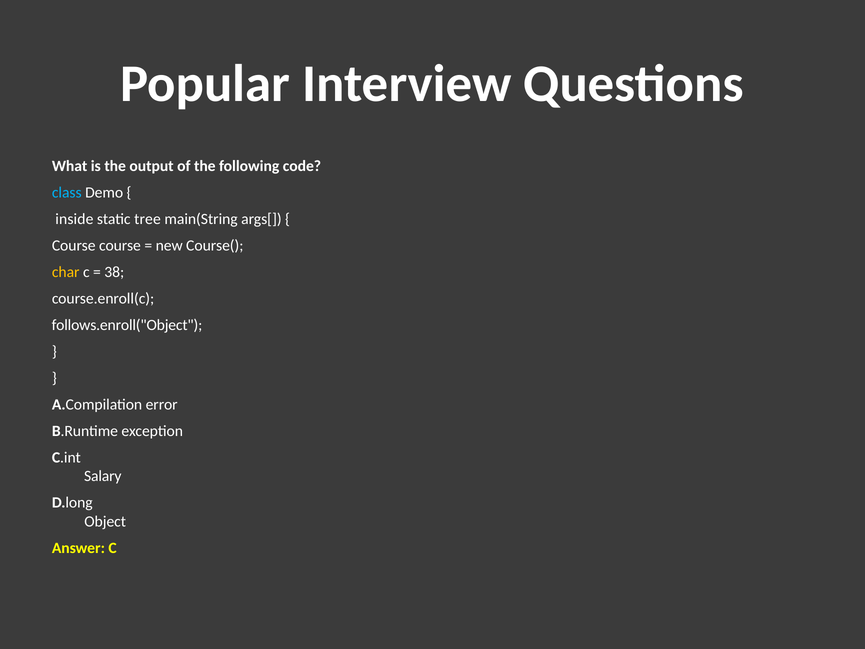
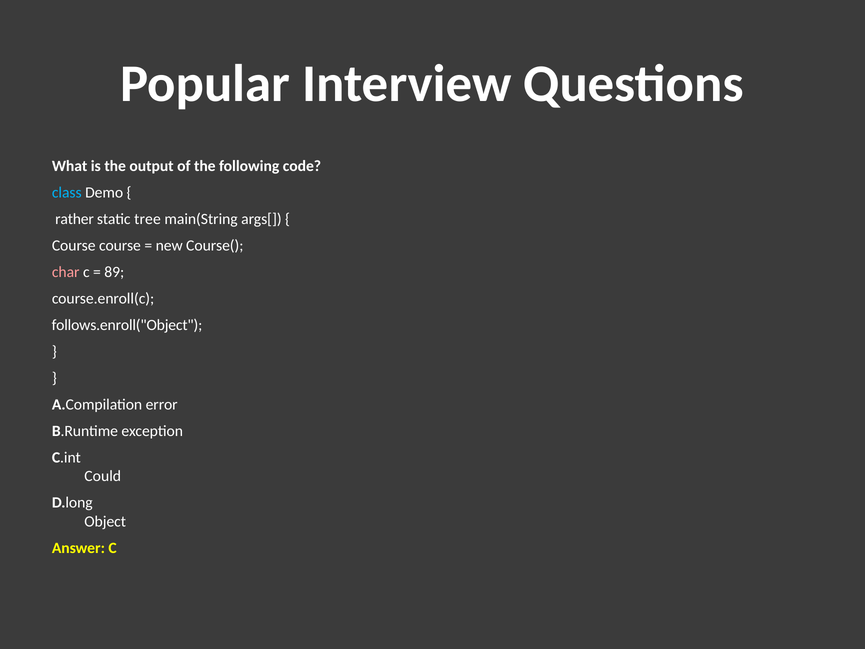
inside: inside -> rather
char colour: yellow -> pink
38: 38 -> 89
Salary: Salary -> Could
